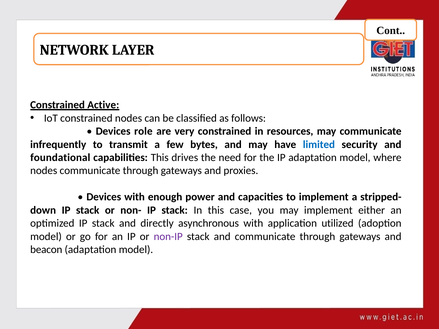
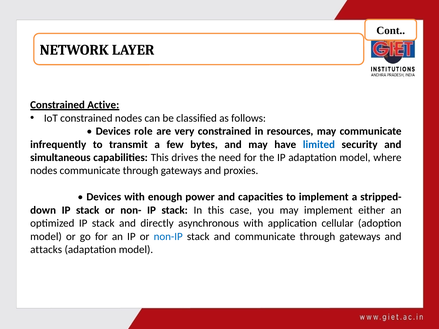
foundational: foundational -> simultaneous
utilized: utilized -> cellular
non-IP colour: purple -> blue
beacon: beacon -> attacks
